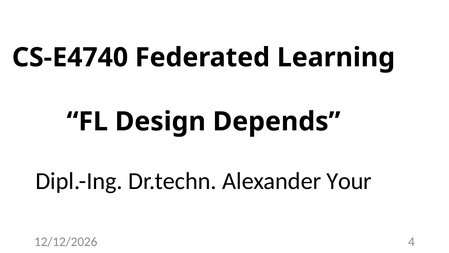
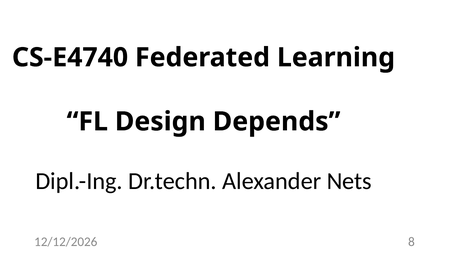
Your: Your -> Nets
4: 4 -> 8
